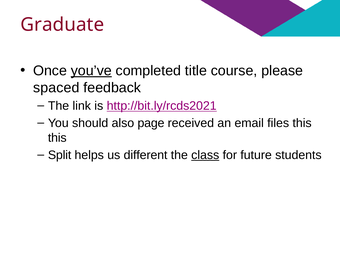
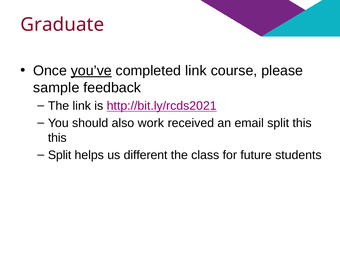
completed title: title -> link
spaced: spaced -> sample
page: page -> work
email files: files -> split
class underline: present -> none
